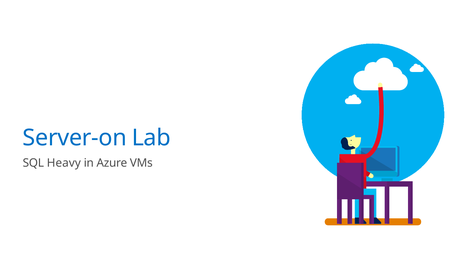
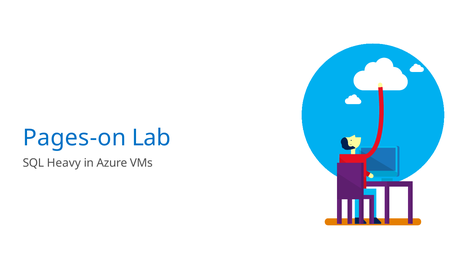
Server-on: Server-on -> Pages-on
